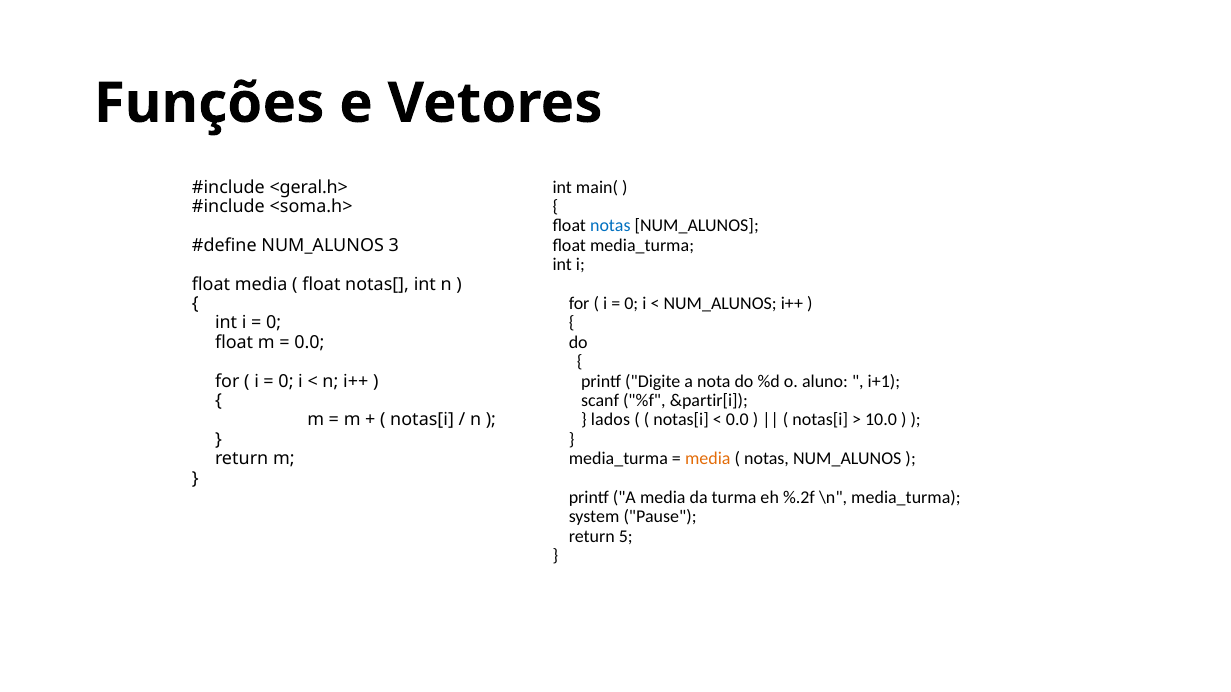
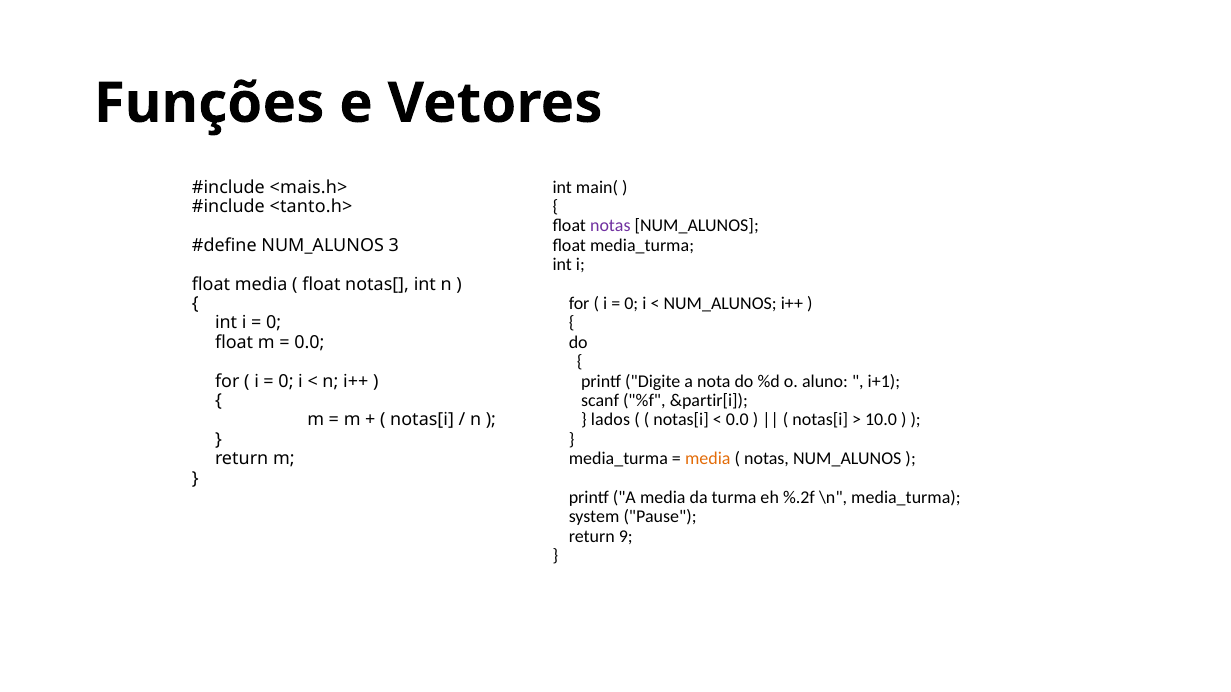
<geral.h>: <geral.h> -> <mais.h>
<soma.h>: <soma.h> -> <tanto.h>
notas at (610, 226) colour: blue -> purple
5: 5 -> 9
